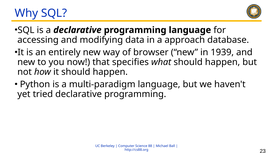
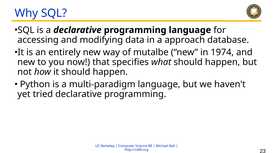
browser: browser -> mutalbe
1939: 1939 -> 1974
